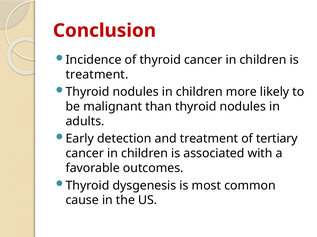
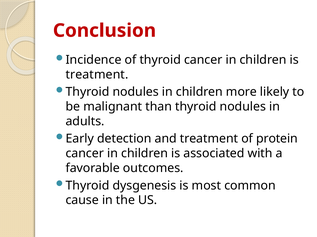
tertiary: tertiary -> protein
